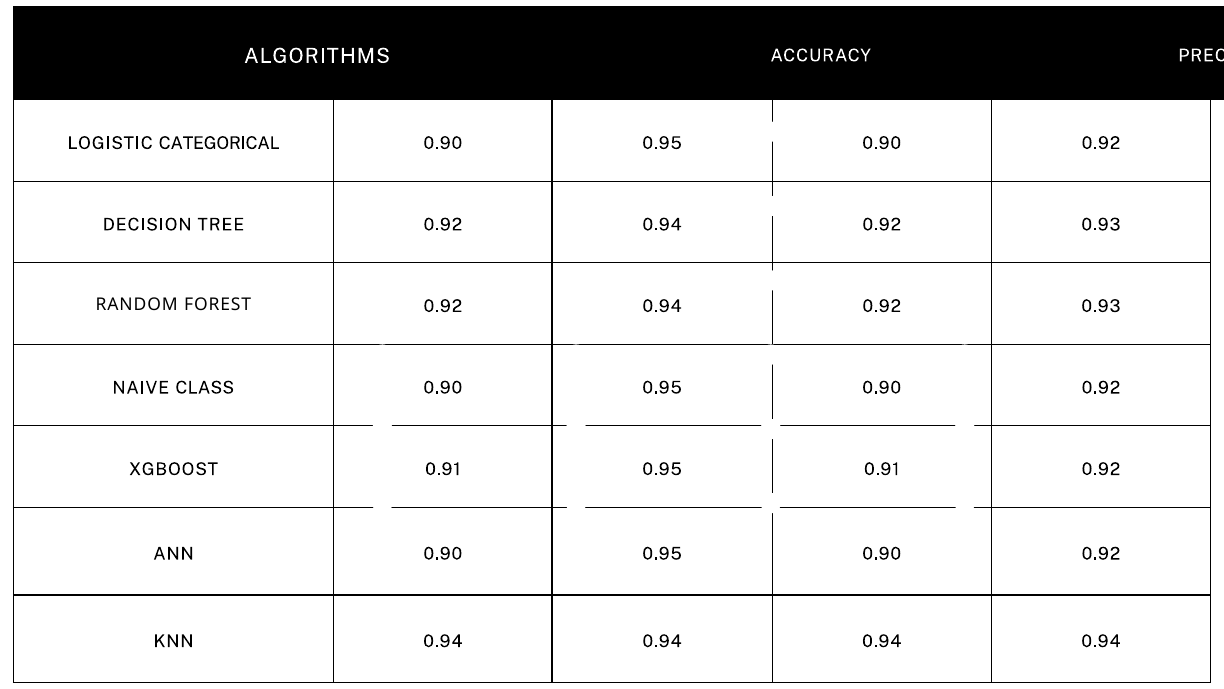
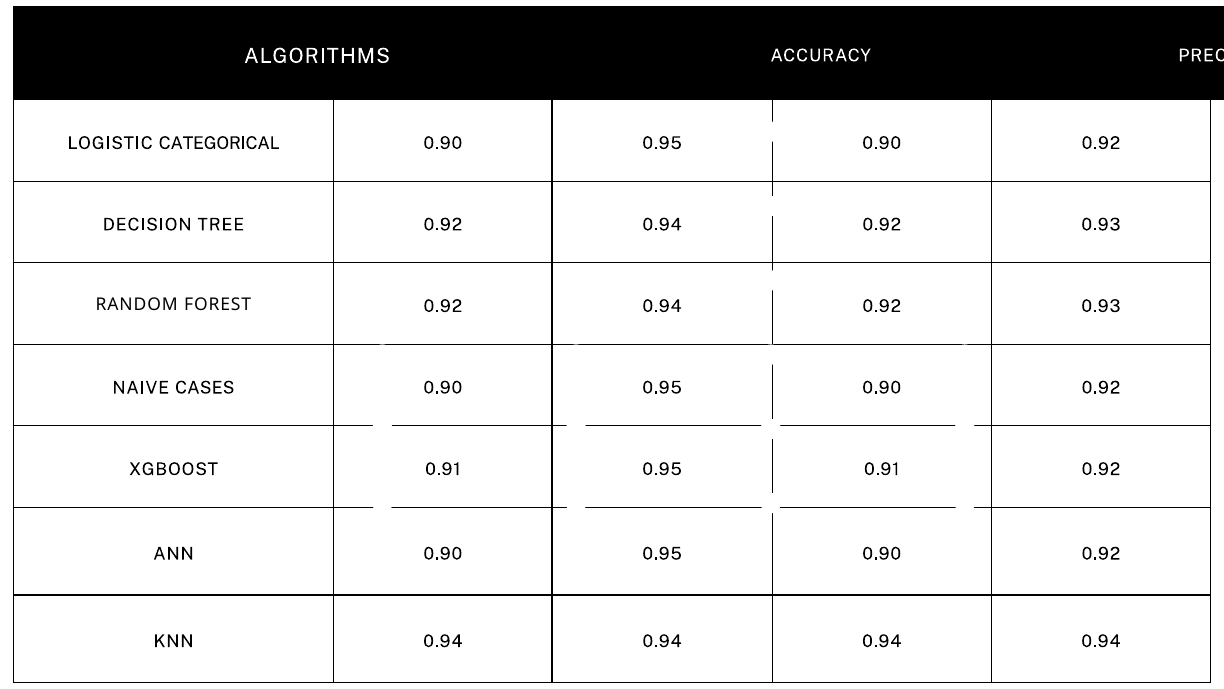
CLASS: CLASS -> CASES
